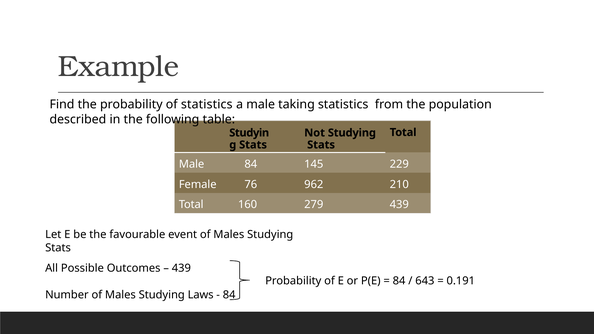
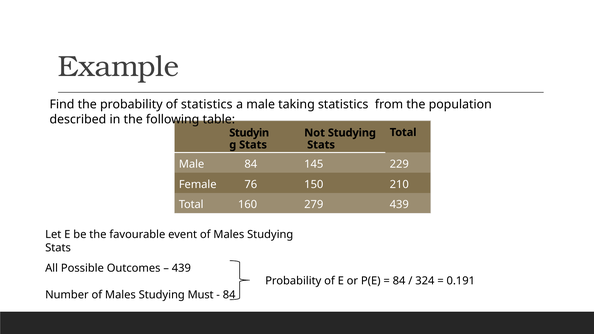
962: 962 -> 150
643: 643 -> 324
Laws: Laws -> Must
